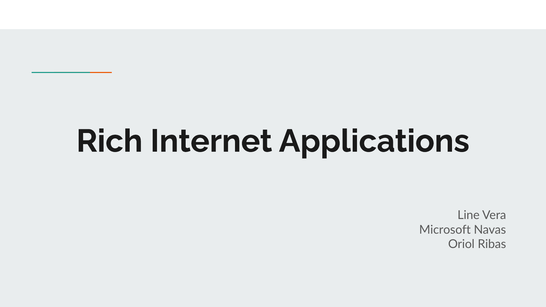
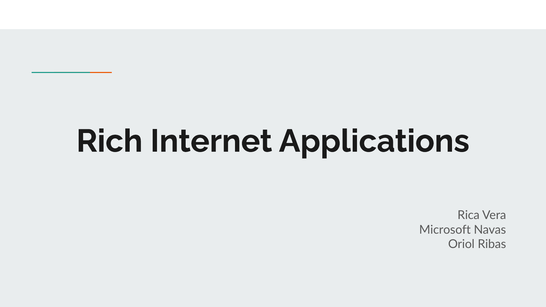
Line: Line -> Rica
